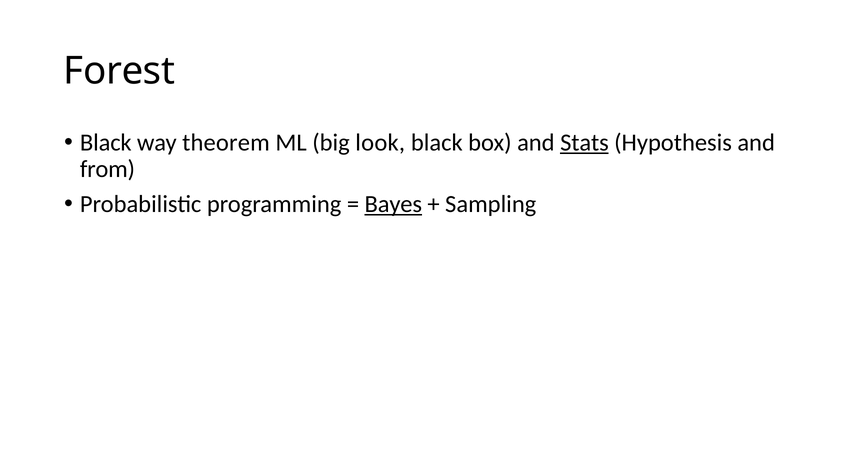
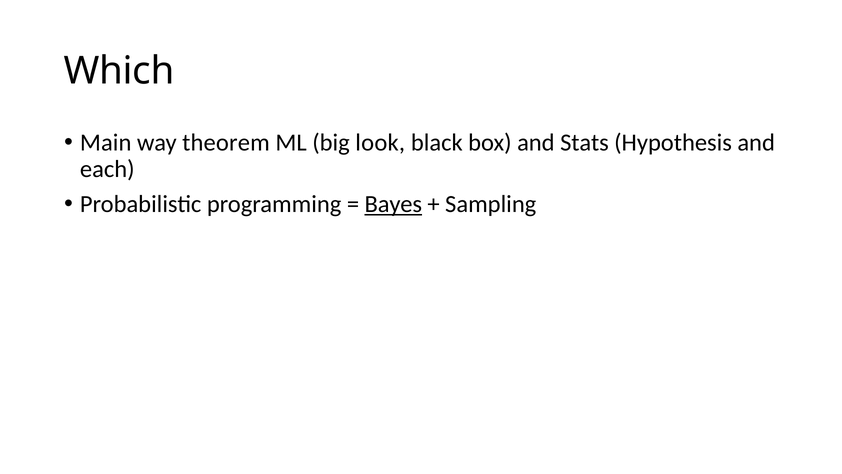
Forest: Forest -> Which
Black at (106, 142): Black -> Main
Stats underline: present -> none
from: from -> each
